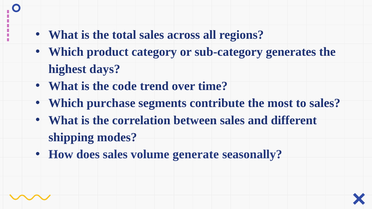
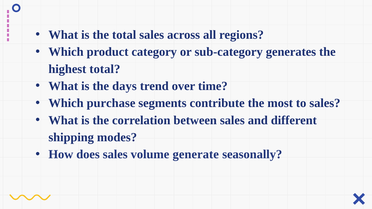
highest days: days -> total
code: code -> days
